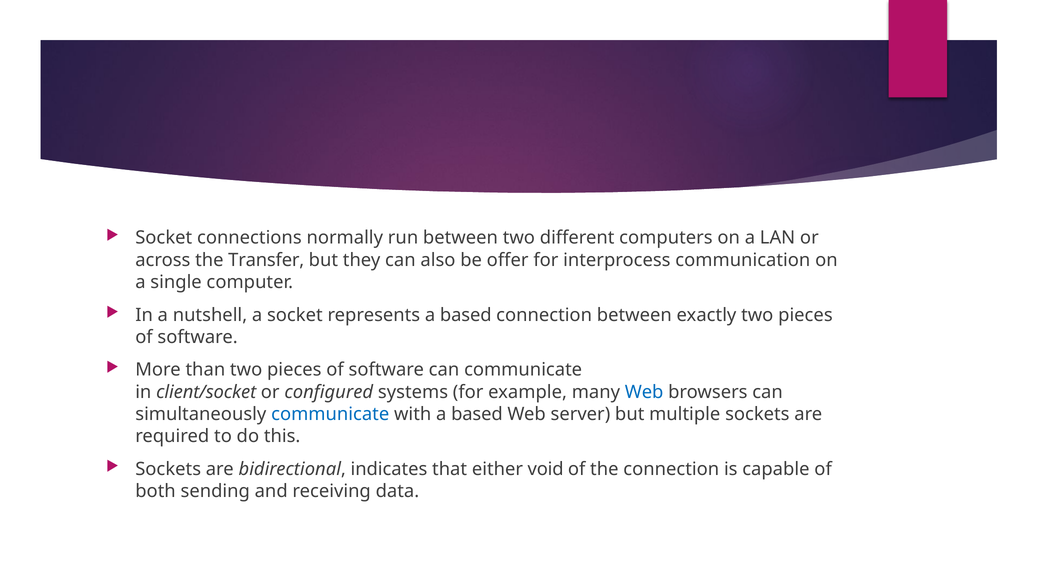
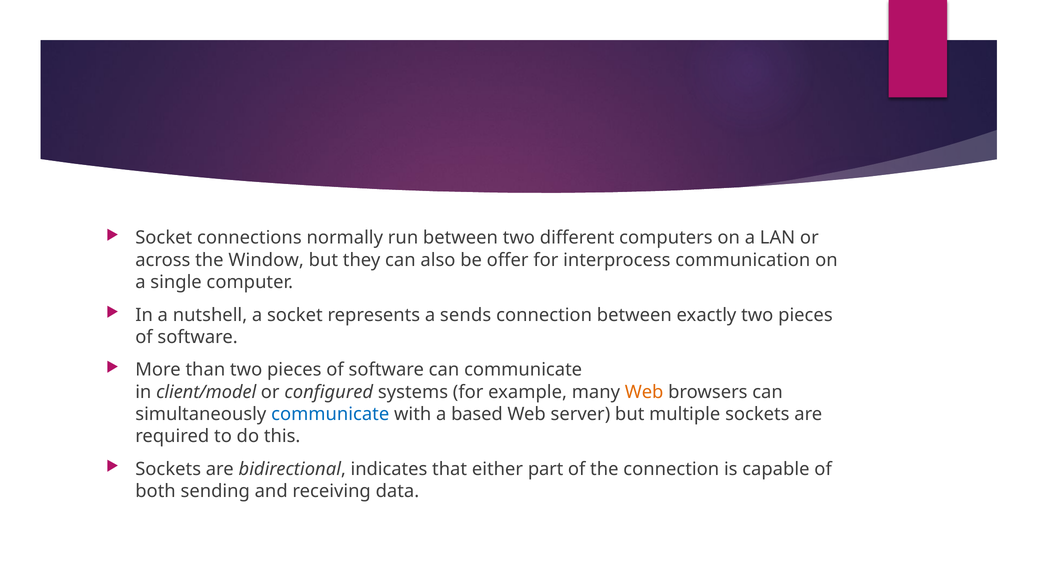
Transfer: Transfer -> Window
represents a based: based -> sends
client/socket: client/socket -> client/model
Web at (644, 392) colour: blue -> orange
void: void -> part
